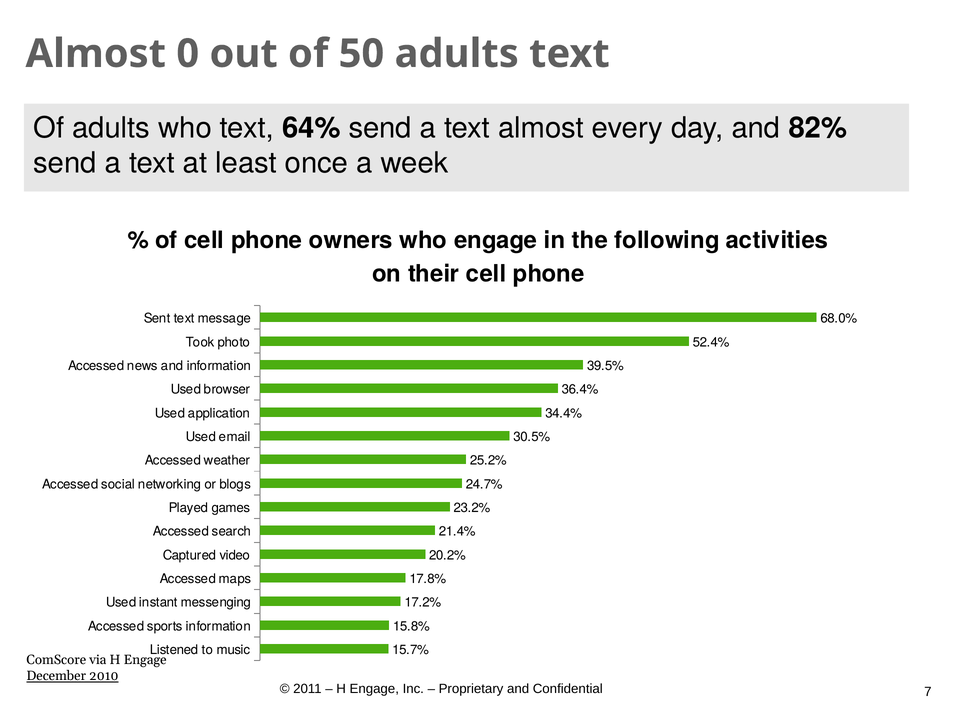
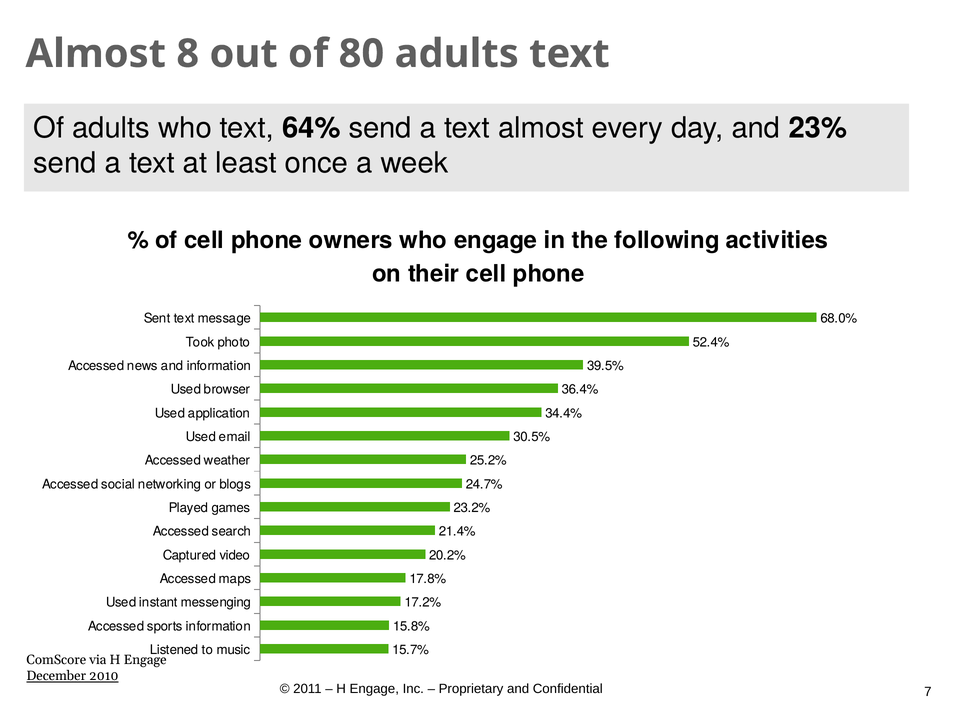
0: 0 -> 8
50: 50 -> 80
82%: 82% -> 23%
